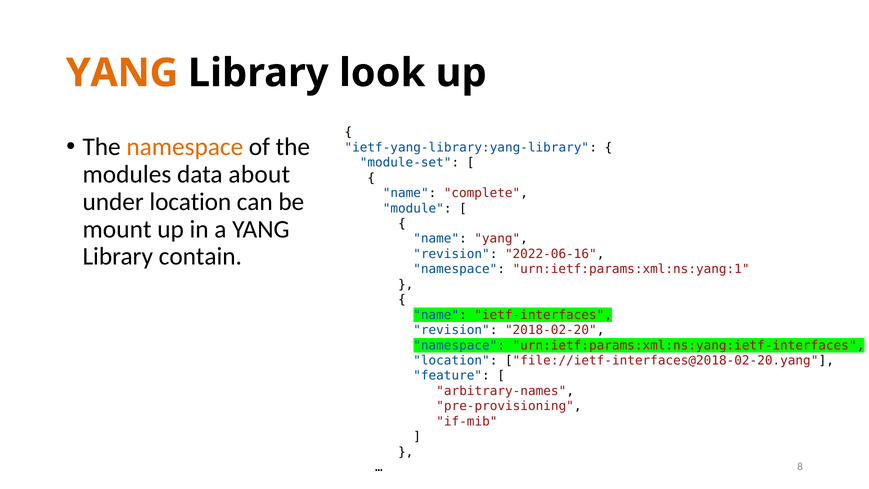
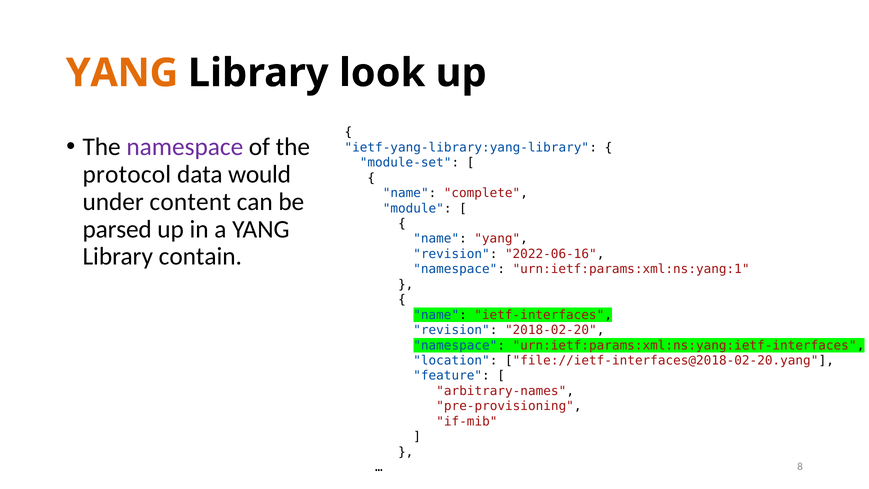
namespace at (185, 147) colour: orange -> purple
modules: modules -> protocol
about: about -> would
under location: location -> content
mount: mount -> parsed
